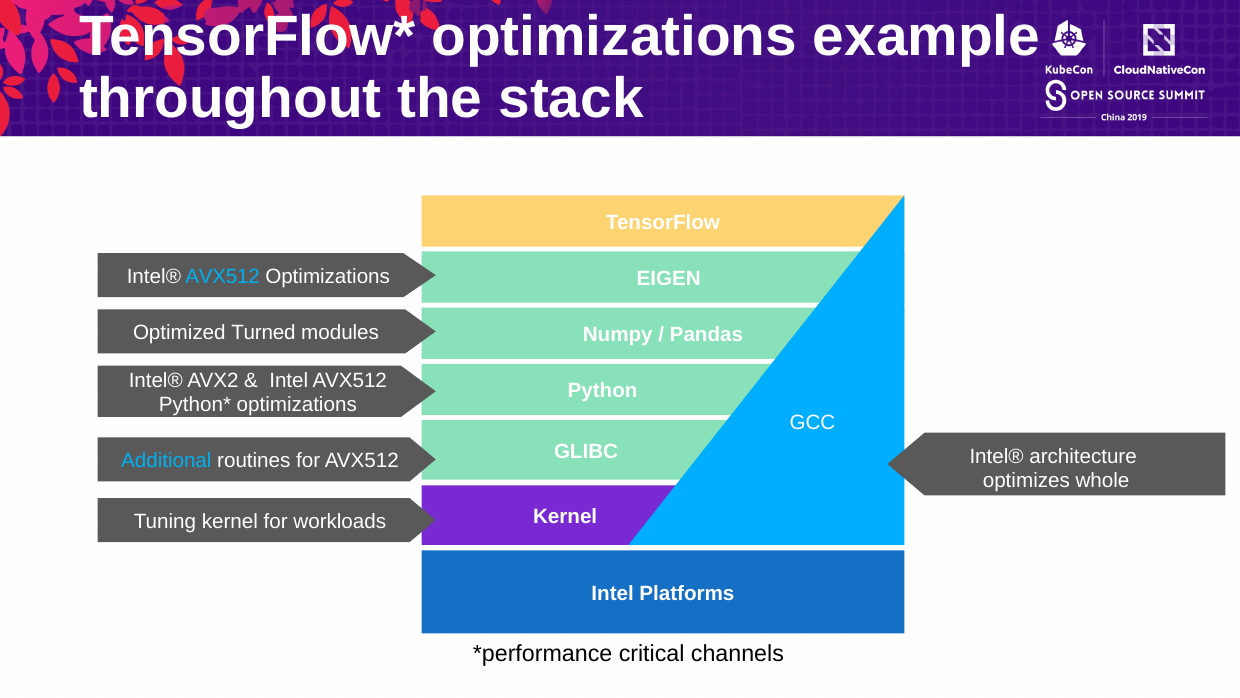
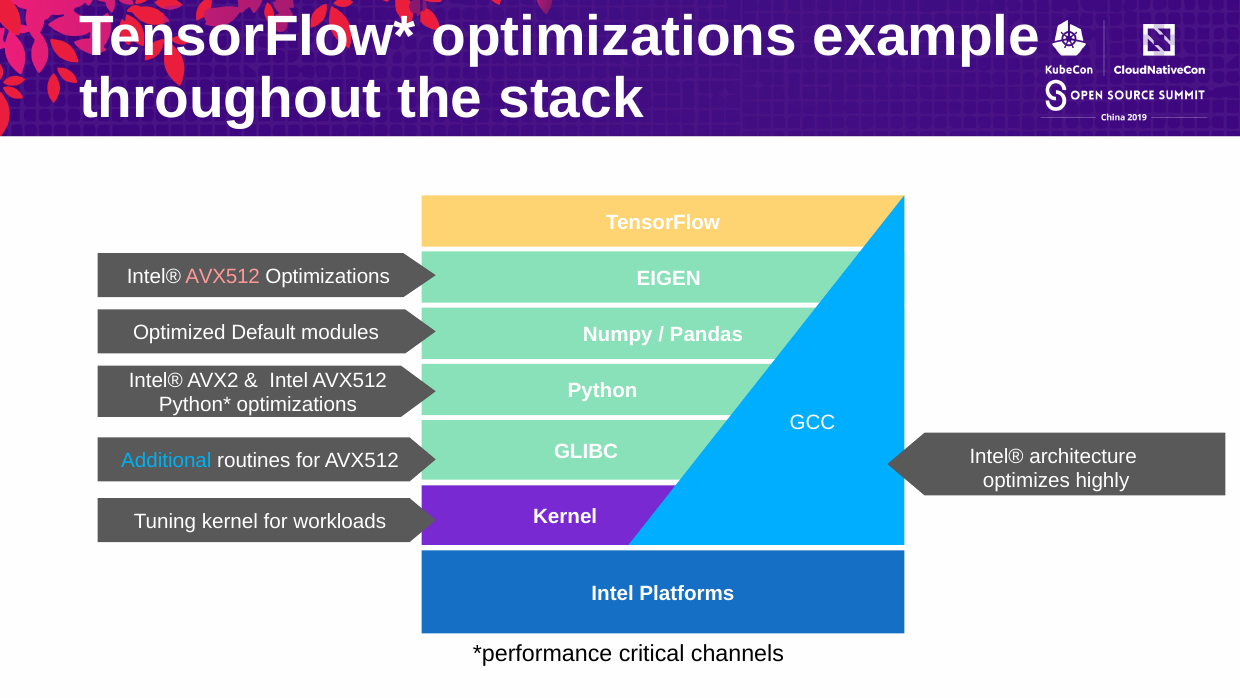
AVX512 at (223, 276) colour: light blue -> pink
Turned: Turned -> Default
whole: whole -> highly
